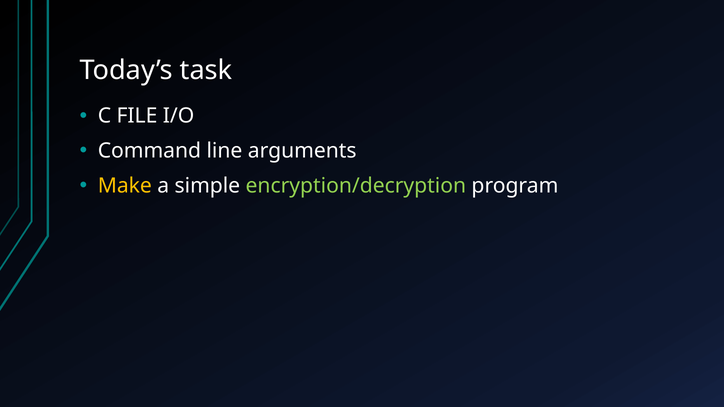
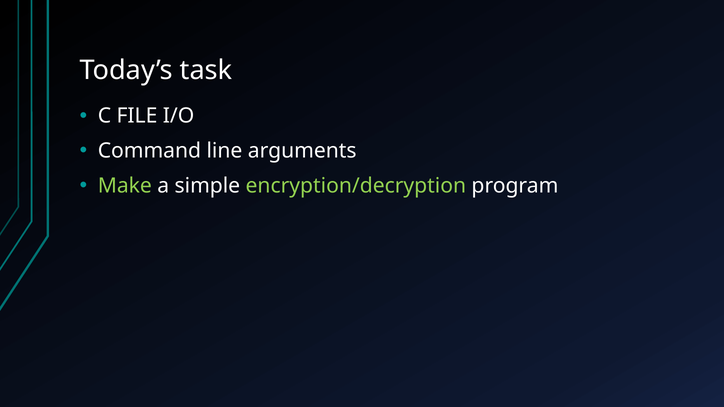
Make colour: yellow -> light green
